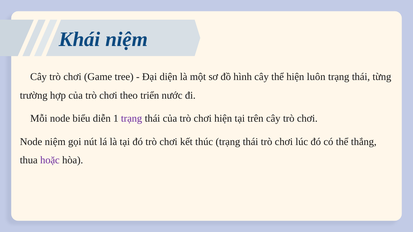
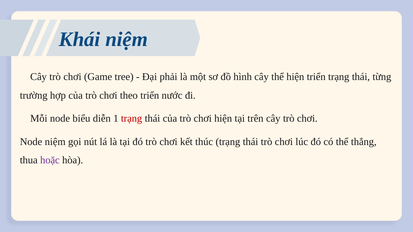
diện: diện -> phải
hiện luôn: luôn -> triển
trạng at (132, 119) colour: purple -> red
